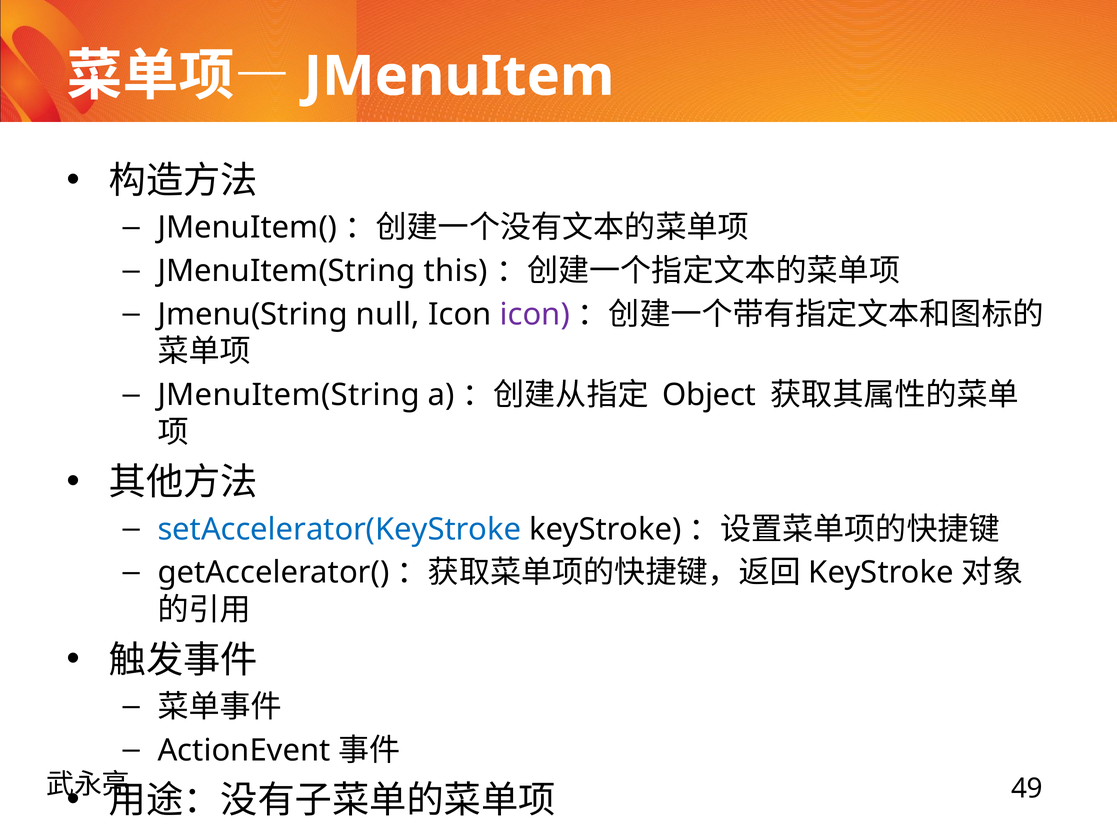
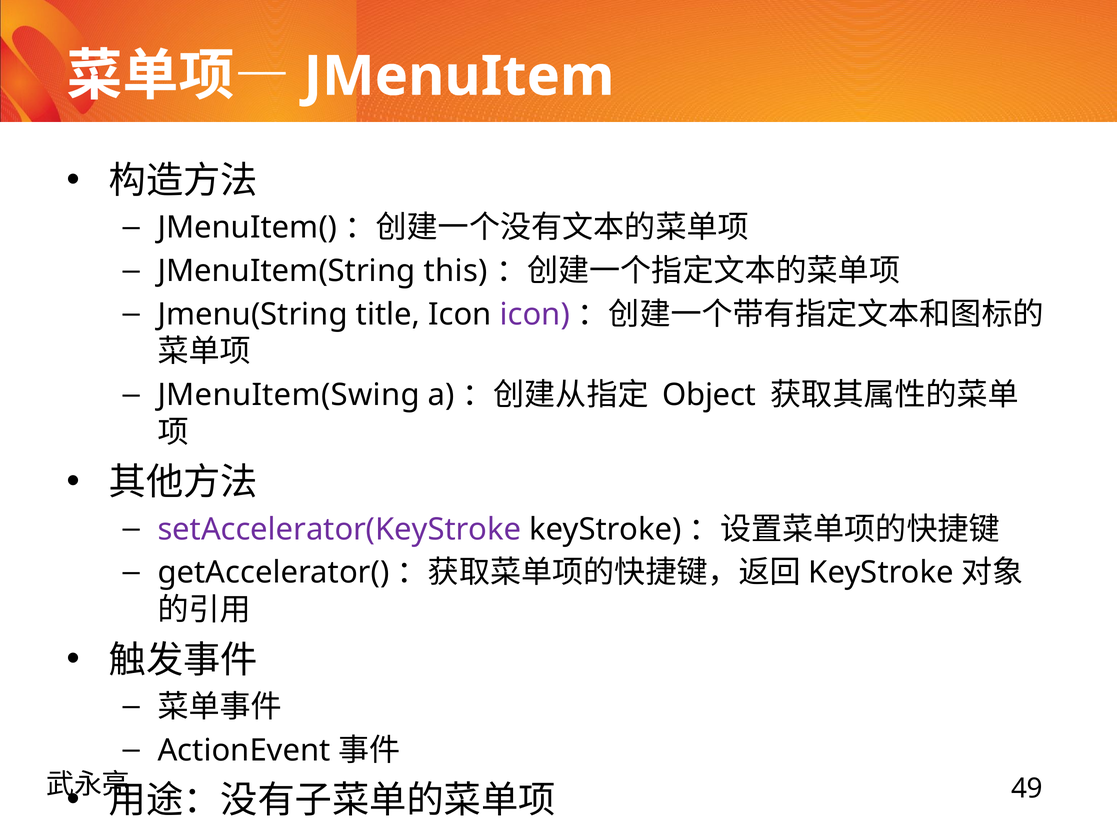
null: null -> title
JMenuItem(String at (289, 395): JMenuItem(String -> JMenuItem(Swing
setAccelerator(KeyStroke colour: blue -> purple
